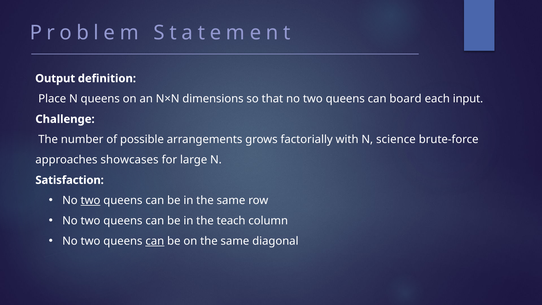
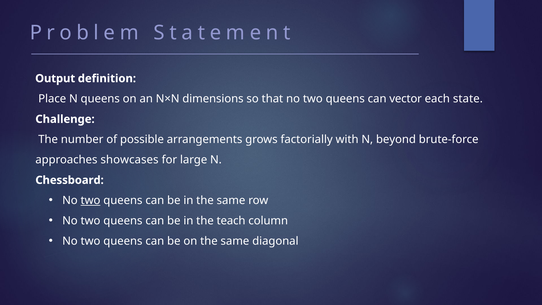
board: board -> vector
input: input -> state
science: science -> beyond
Satisfaction: Satisfaction -> Chessboard
can at (155, 241) underline: present -> none
